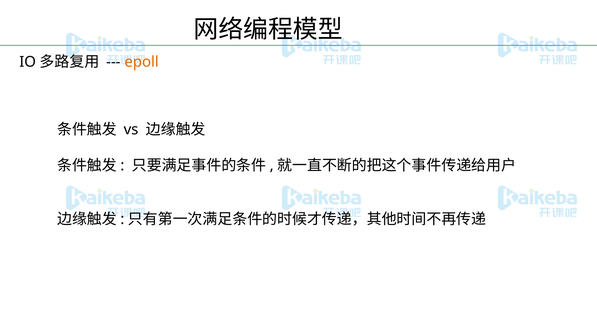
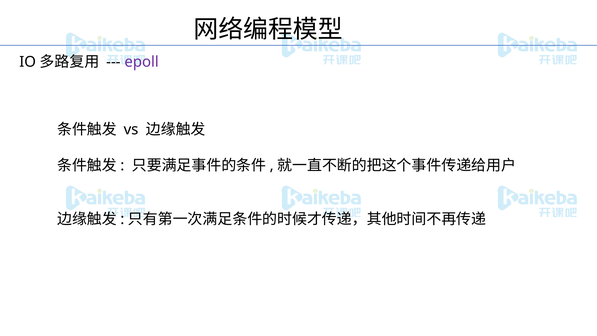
epoll colour: orange -> purple
